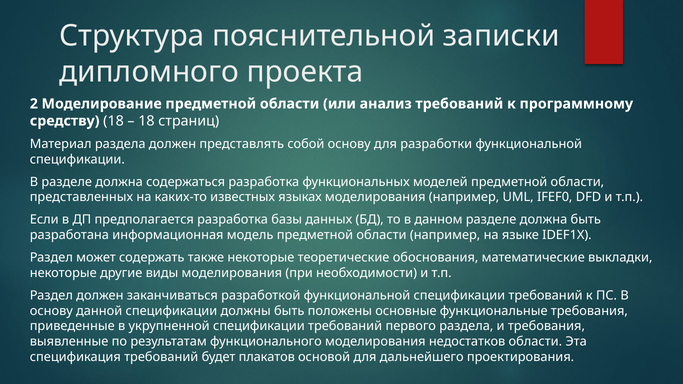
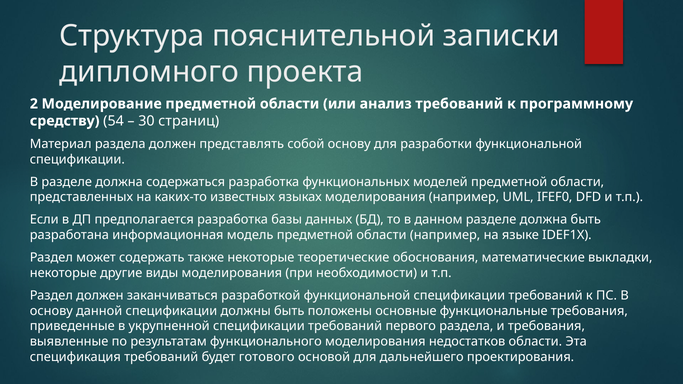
средству 18: 18 -> 54
18 at (146, 121): 18 -> 30
плакатов: плакатов -> готового
